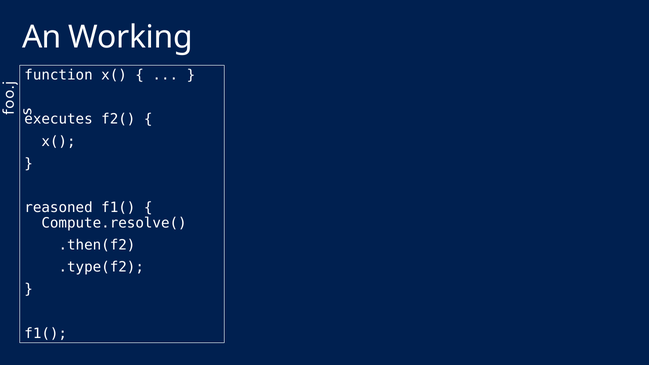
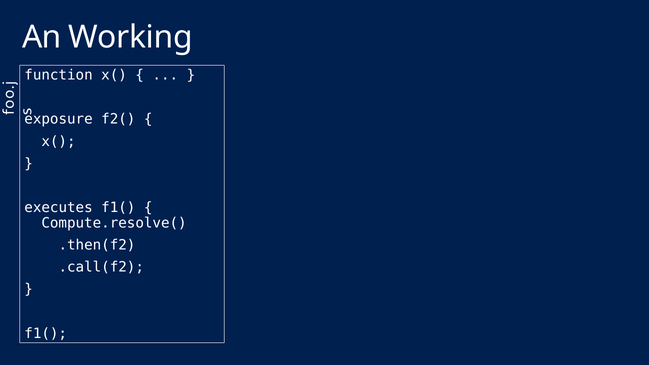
executes: executes -> exposure
reasoned: reasoned -> executes
.type(f2: .type(f2 -> .call(f2
